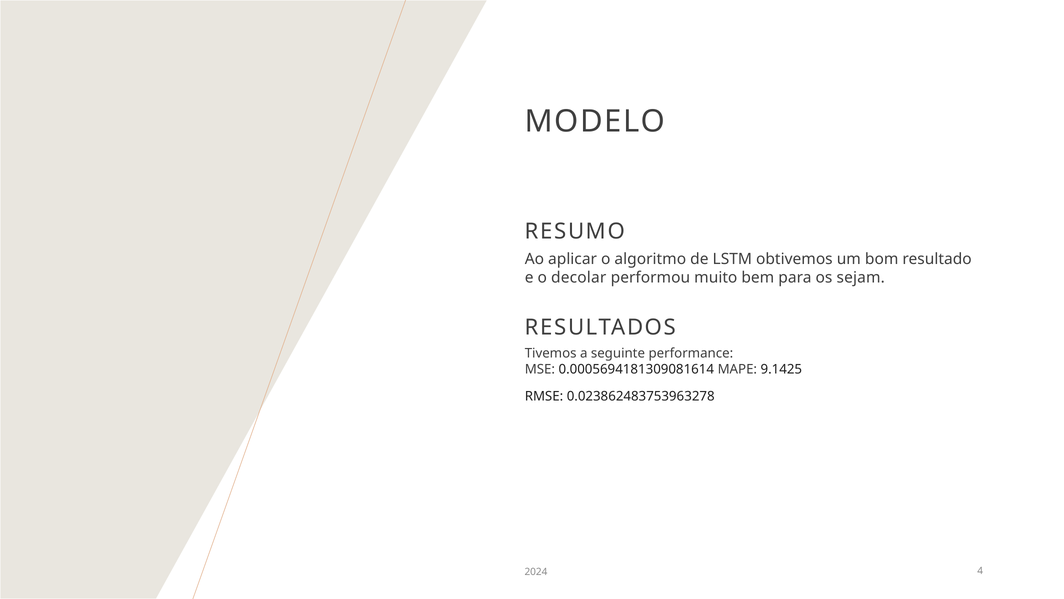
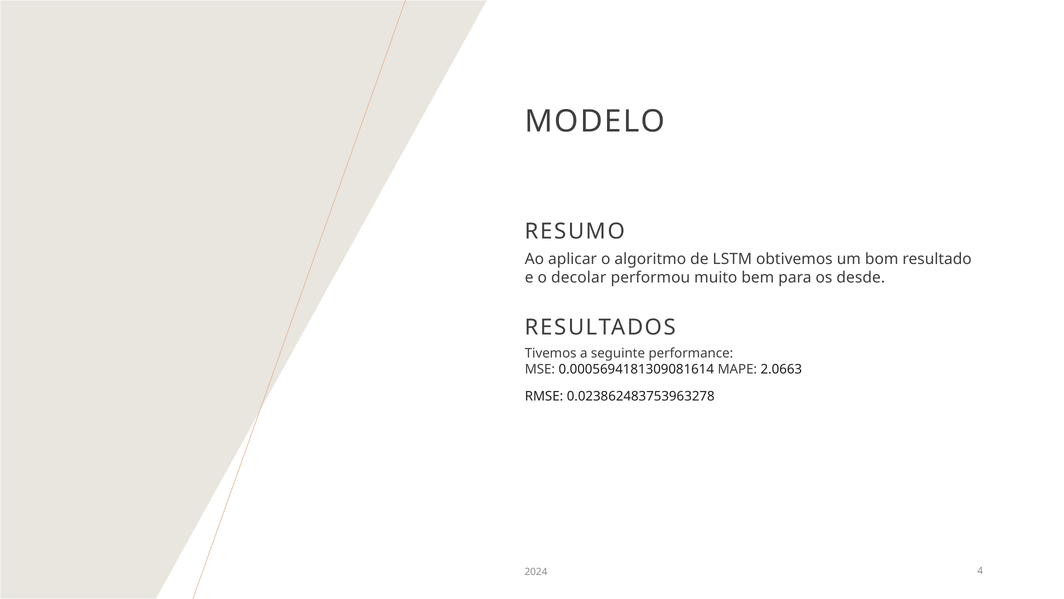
sejam: sejam -> desde
9.1425: 9.1425 -> 2.0663
